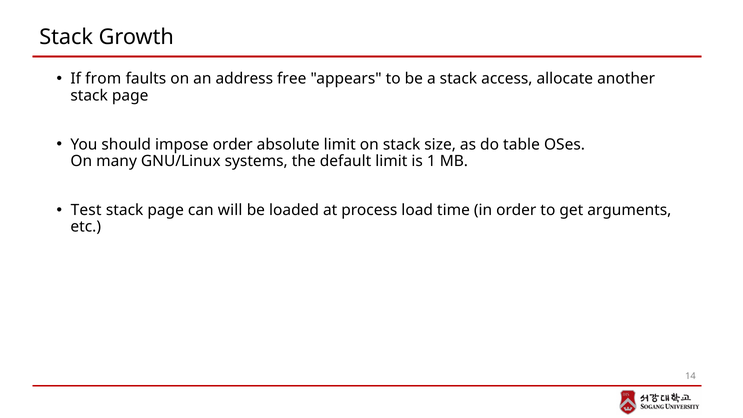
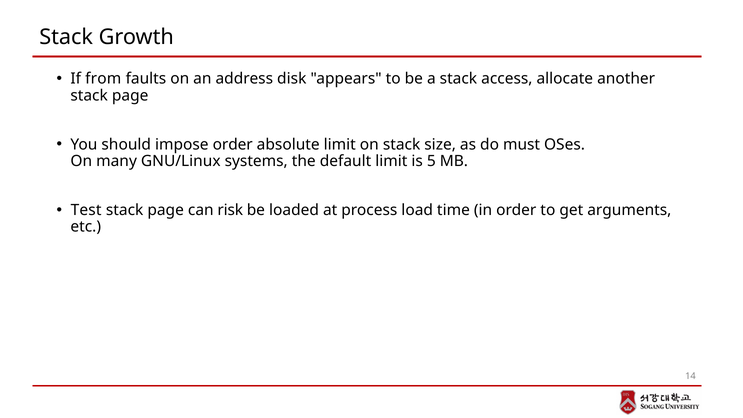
free: free -> disk
table: table -> must
1: 1 -> 5
will: will -> risk
